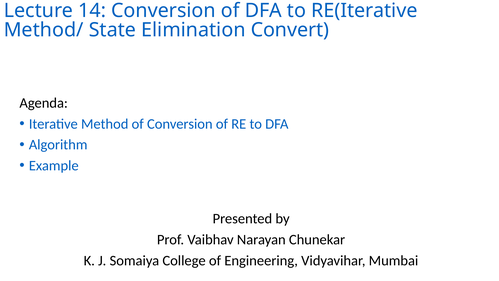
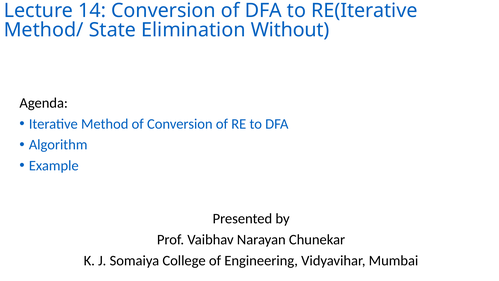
Convert: Convert -> Without
